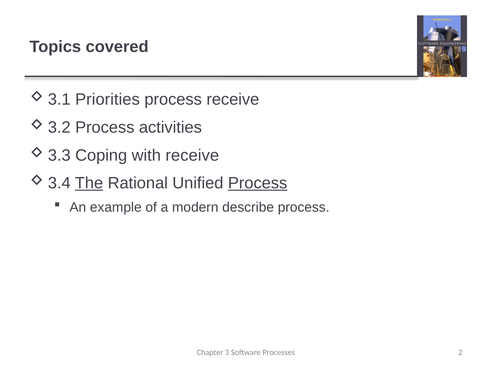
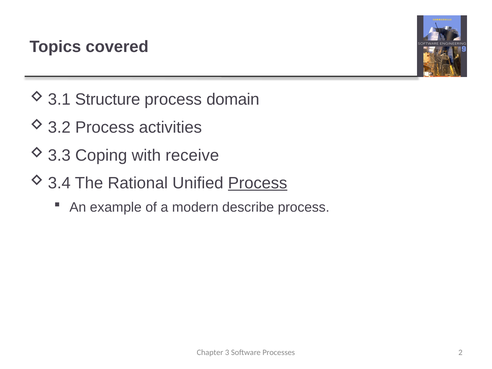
Priorities: Priorities -> Structure
process receive: receive -> domain
The underline: present -> none
